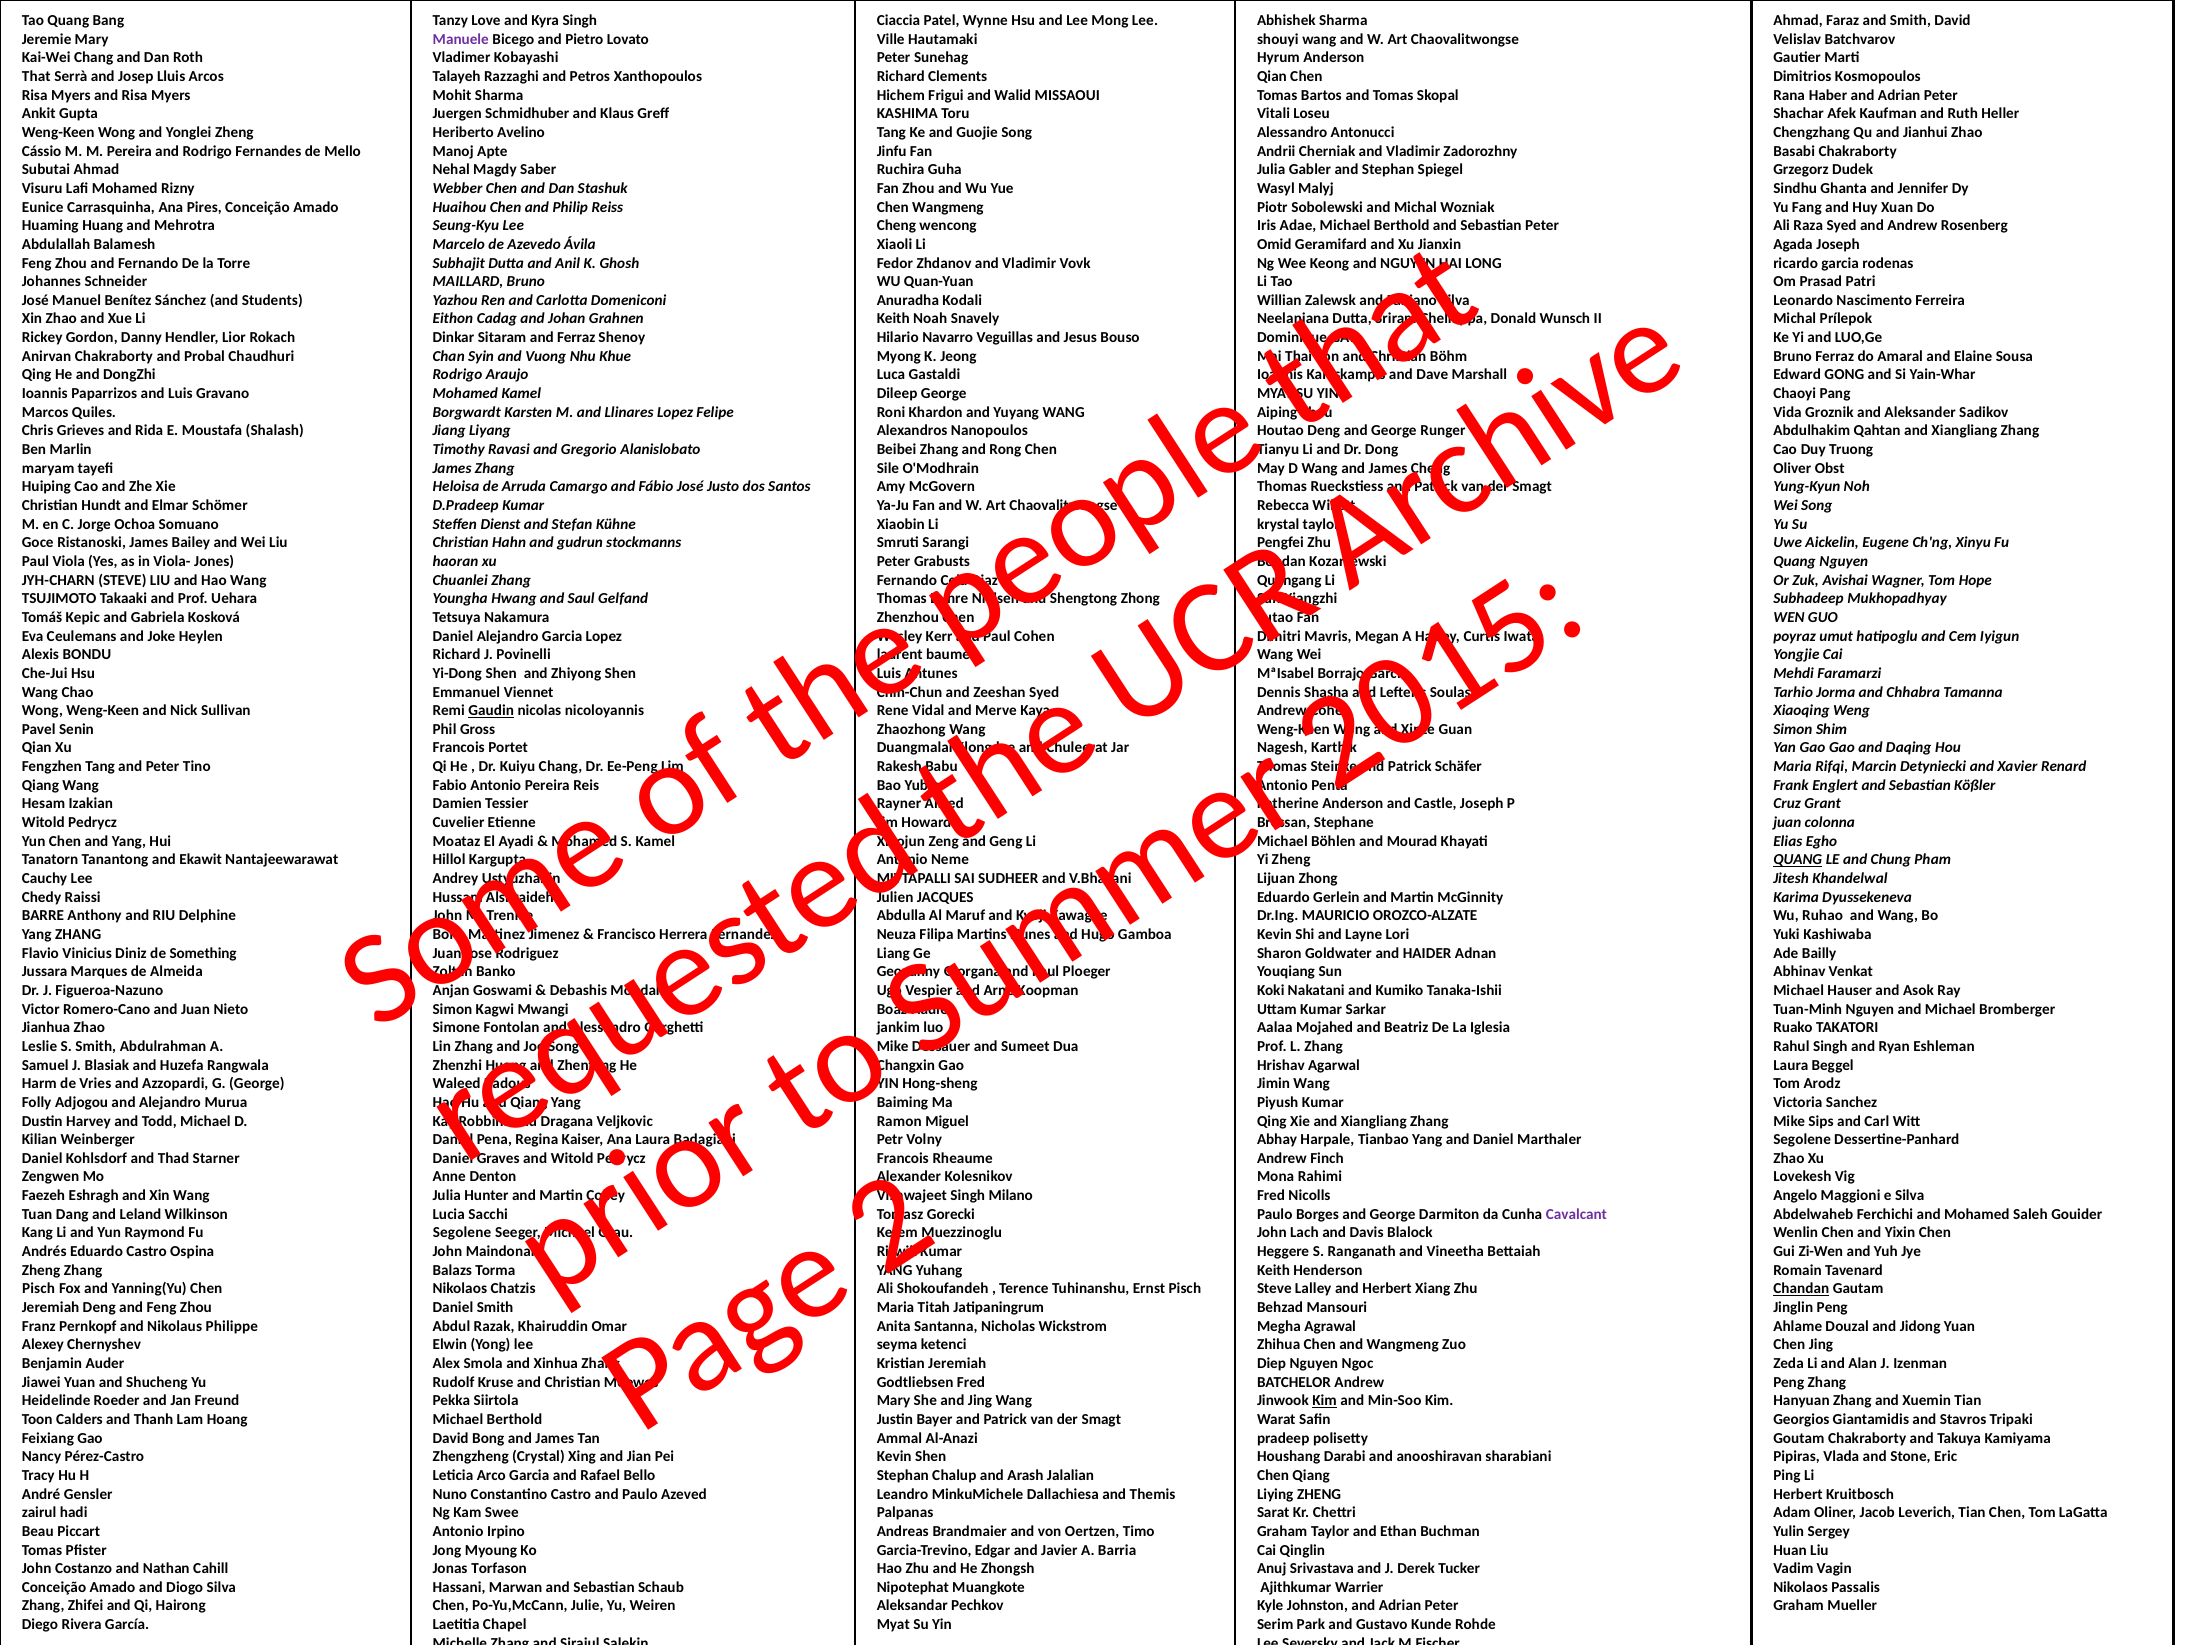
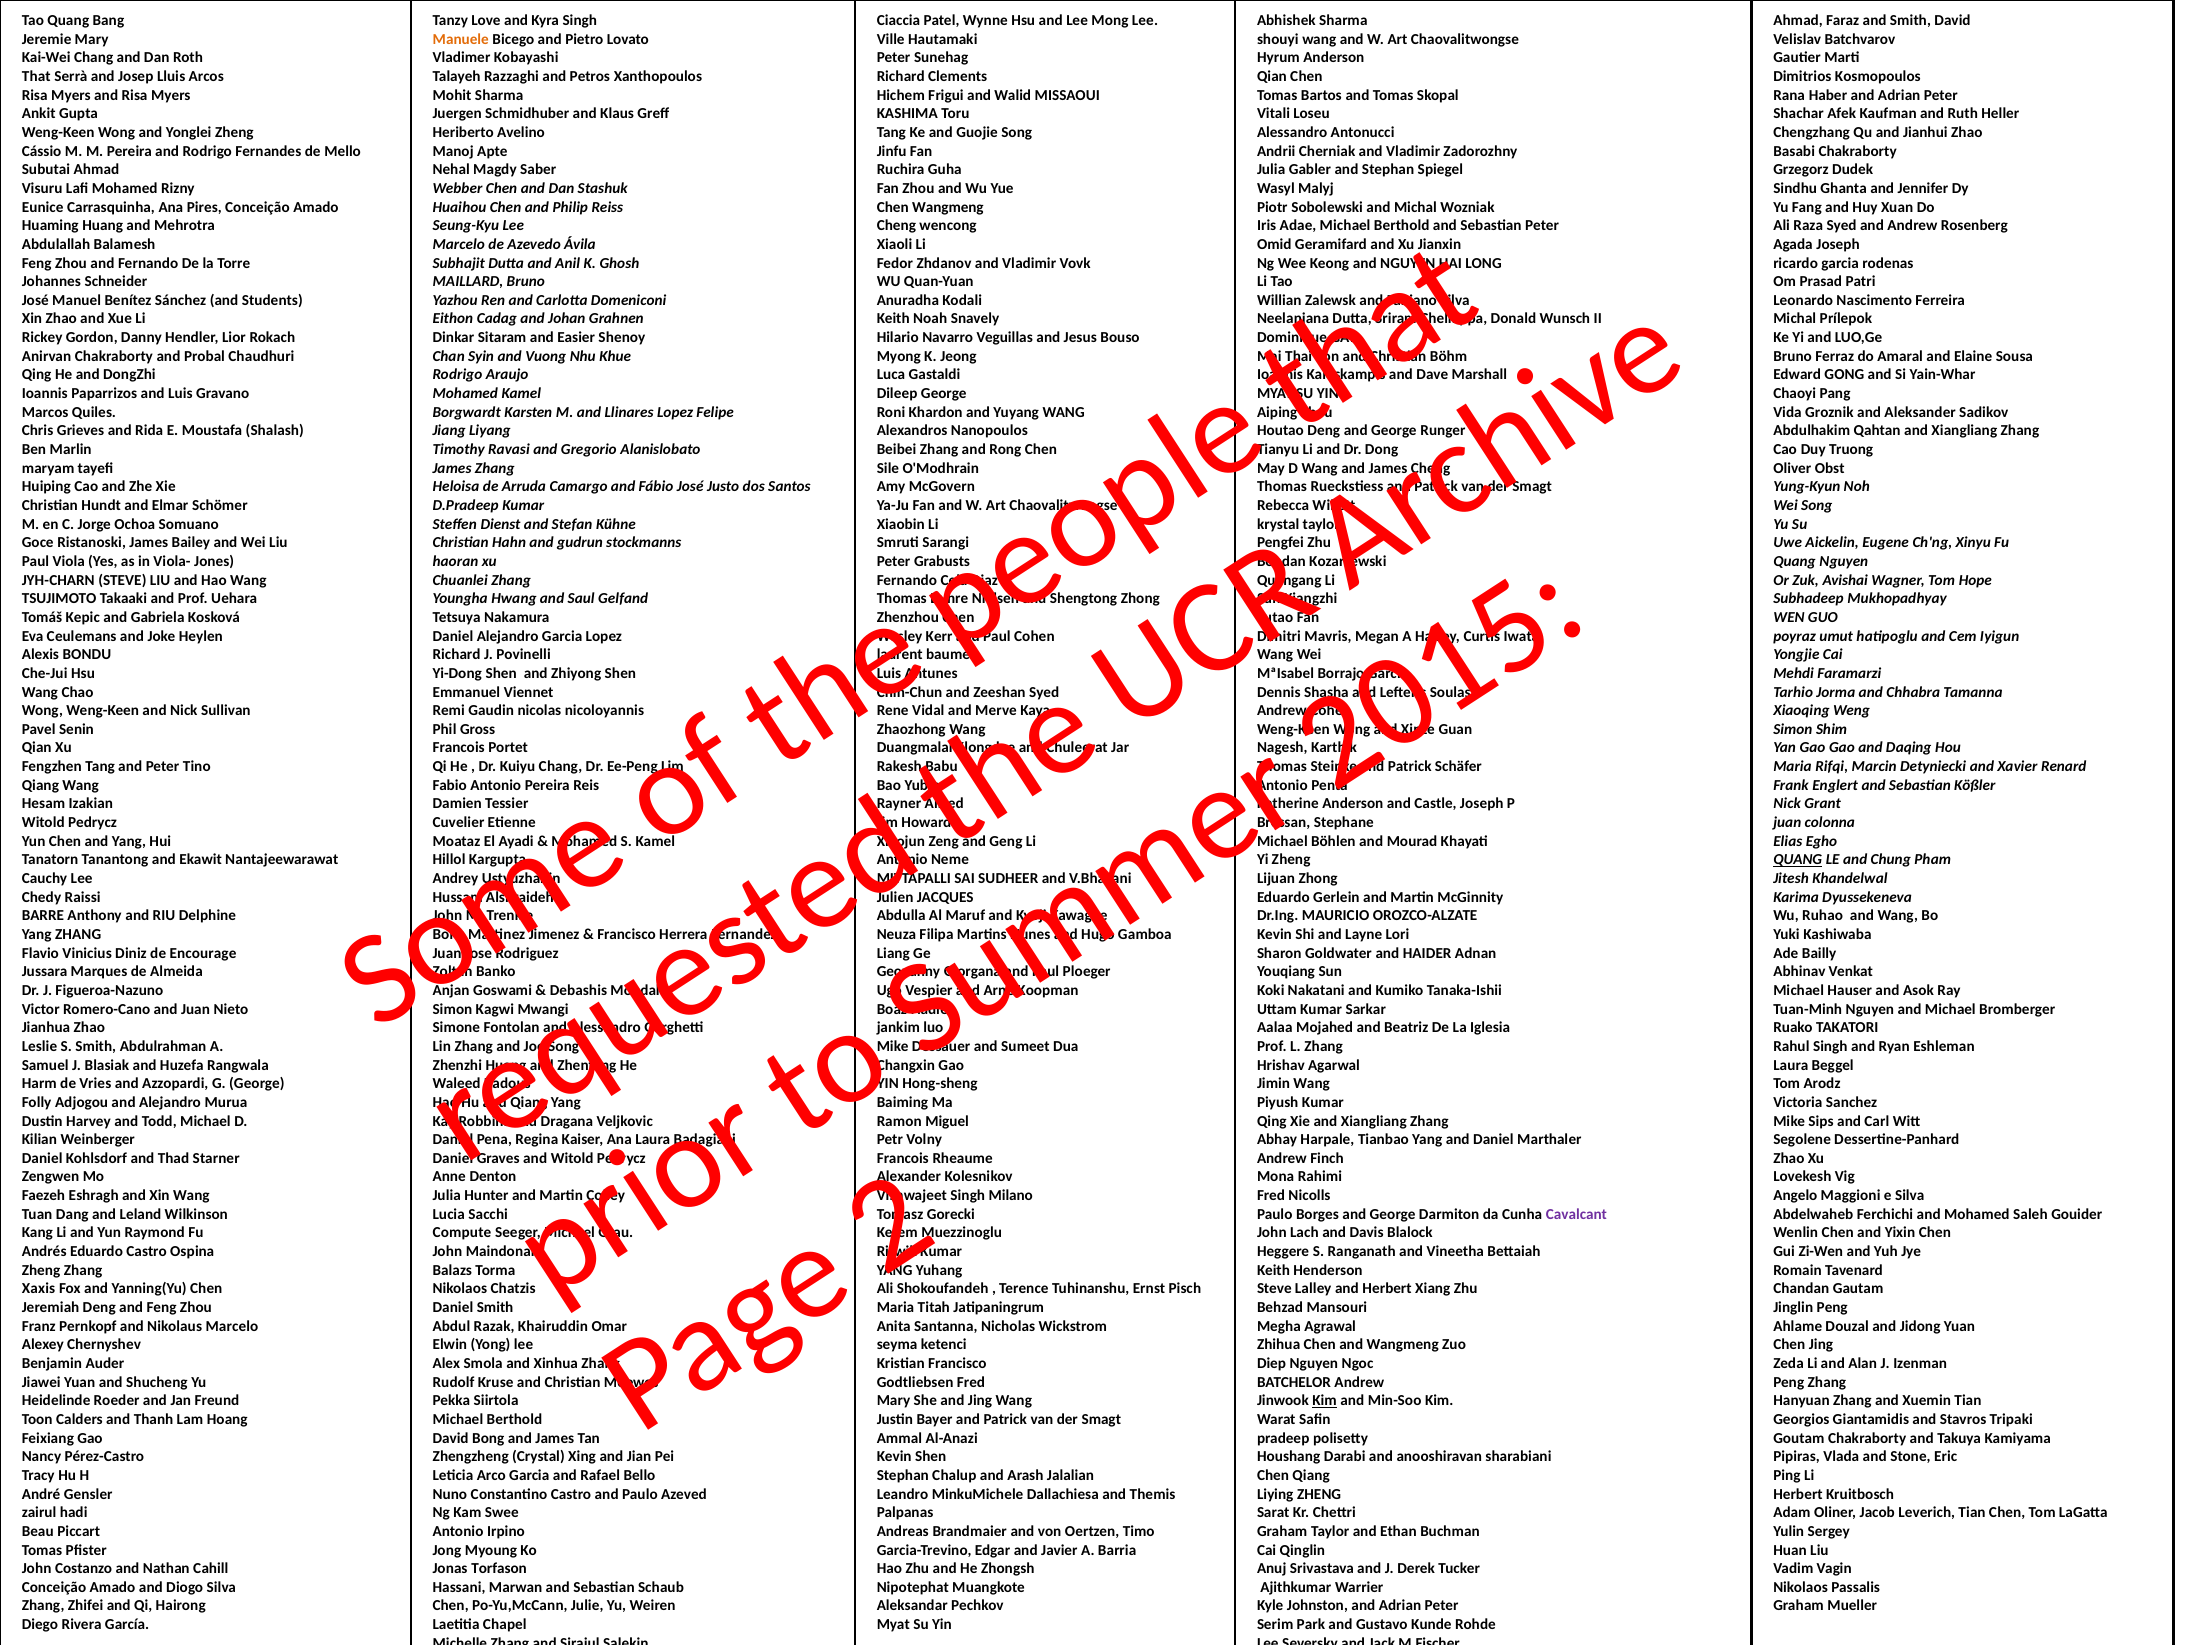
Manuele colour: purple -> orange
and Ferraz: Ferraz -> Easier
Gaudin underline: present -> none
Cruz at (1787, 804): Cruz -> Nick
Something: Something -> Encourage
Segolene at (462, 1233): Segolene -> Compute
Pisch at (39, 1289): Pisch -> Xaxis
Chandan underline: present -> none
Nikolaus Philippe: Philippe -> Marcelo
Kristian Jeremiah: Jeremiah -> Francisco
